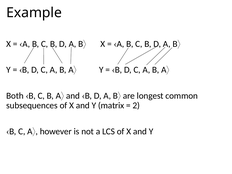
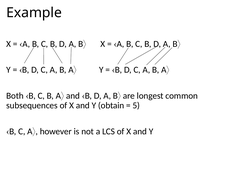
matrix: matrix -> obtain
2: 2 -> 5
